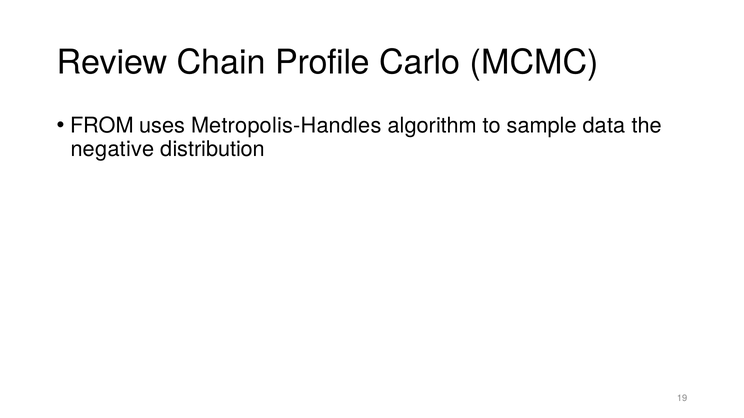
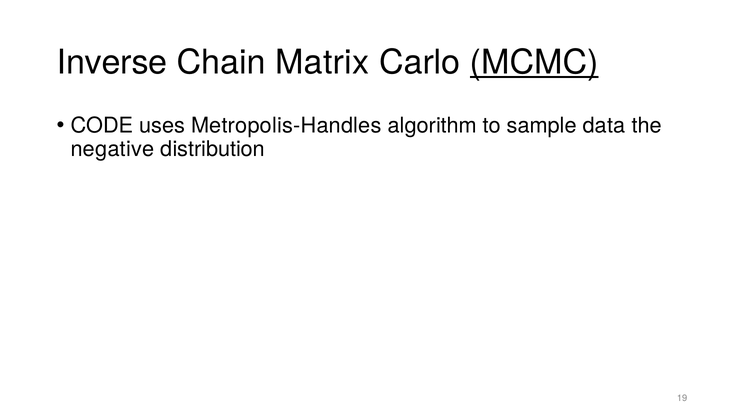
Review: Review -> Inverse
Profile: Profile -> Matrix
MCMC underline: none -> present
FROM: FROM -> CODE
